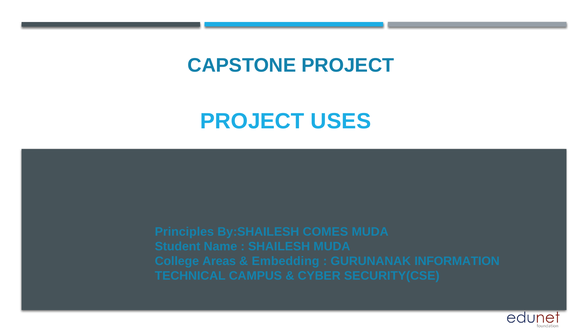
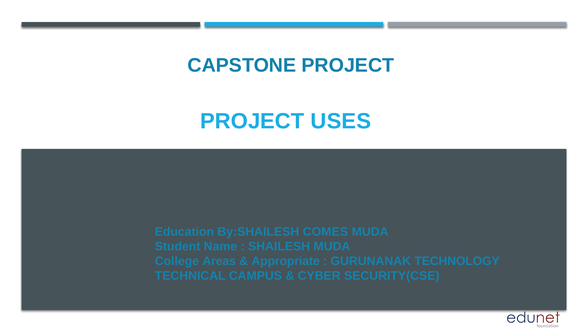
Principles: Principles -> Education
Embedding: Embedding -> Appropriate
INFORMATION: INFORMATION -> TECHNOLOGY
